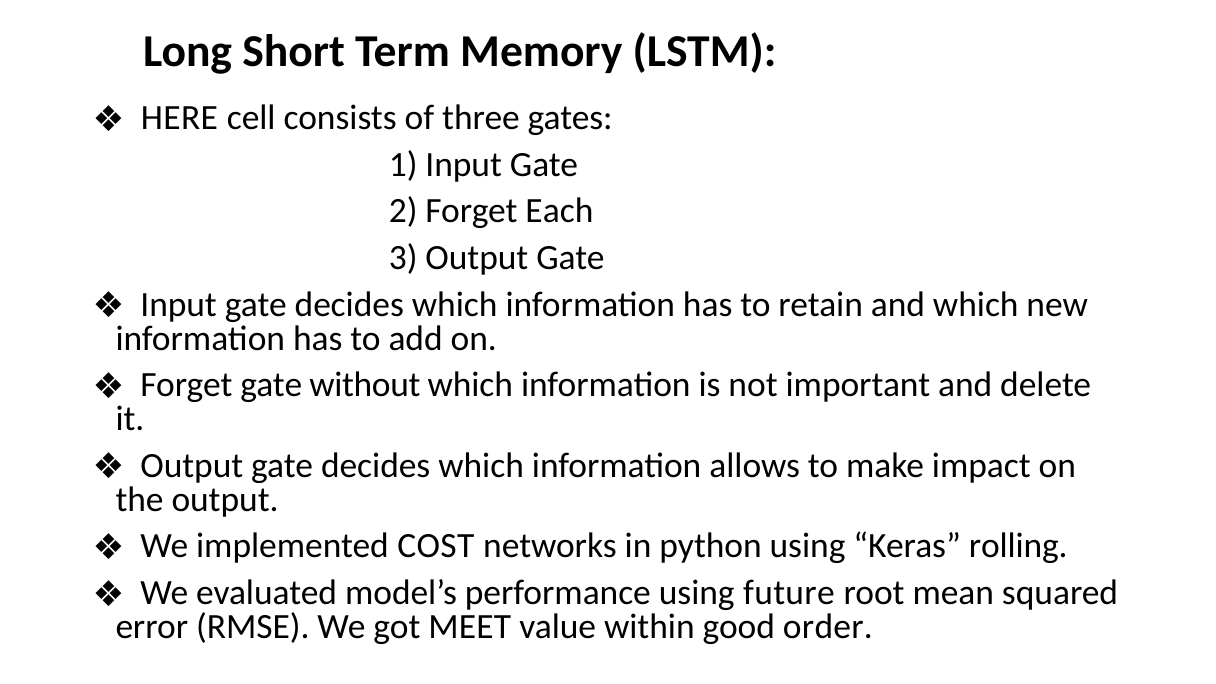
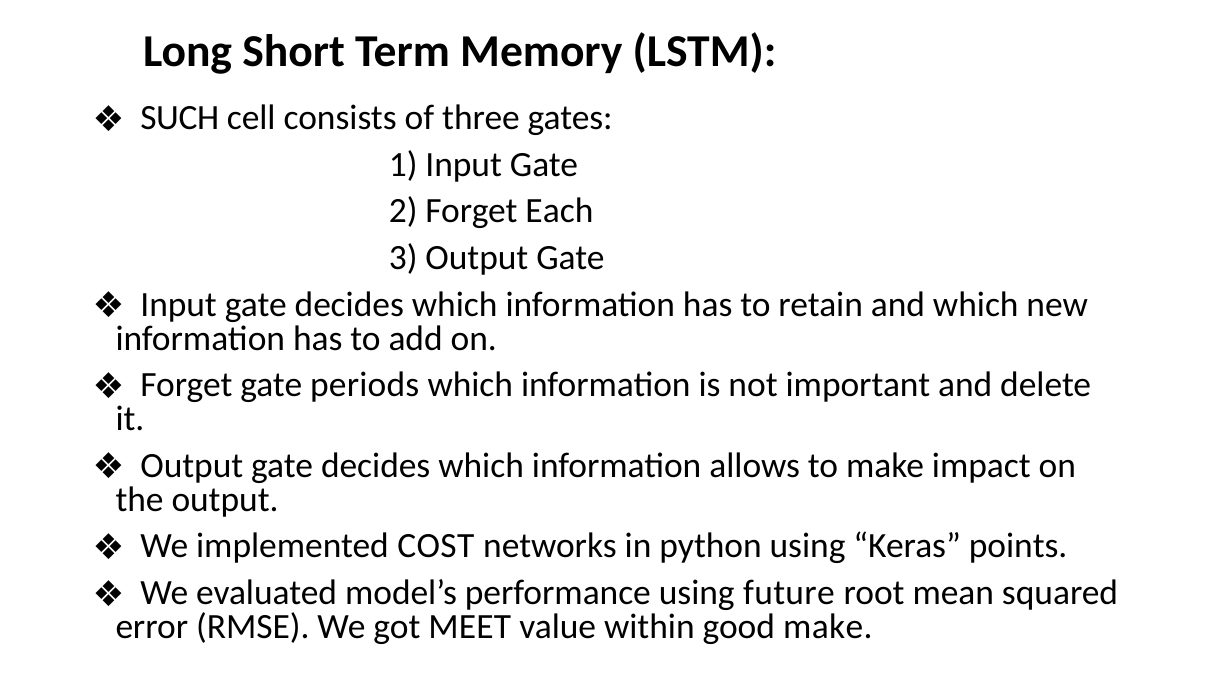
HERE: HERE -> SUCH
without: without -> periods
rolling: rolling -> points
good order: order -> make
